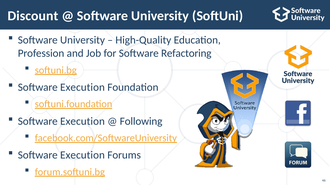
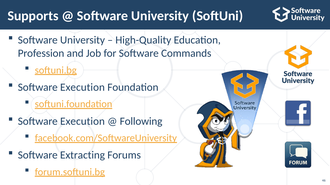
Discount: Discount -> Supports
Refactoring: Refactoring -> Commands
Execution at (82, 156): Execution -> Extracting
